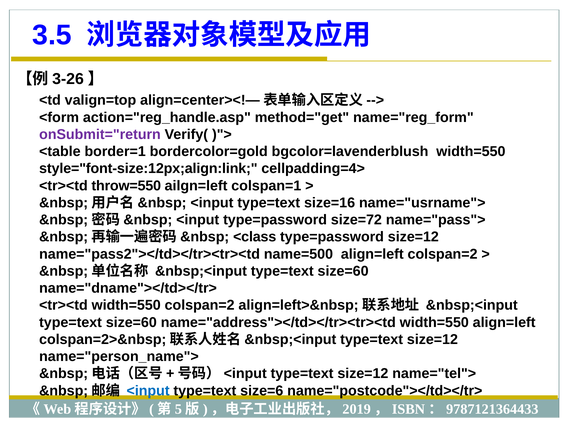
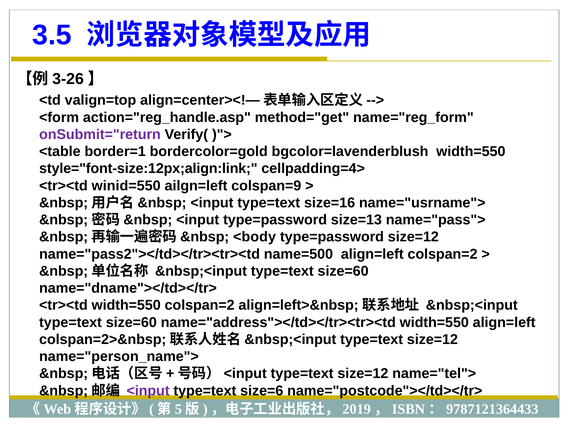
throw=550: throw=550 -> winid=550
colspan=1: colspan=1 -> colspan=9
size=72: size=72 -> size=13
<class: <class -> <body
<input at (148, 390) colour: blue -> purple
